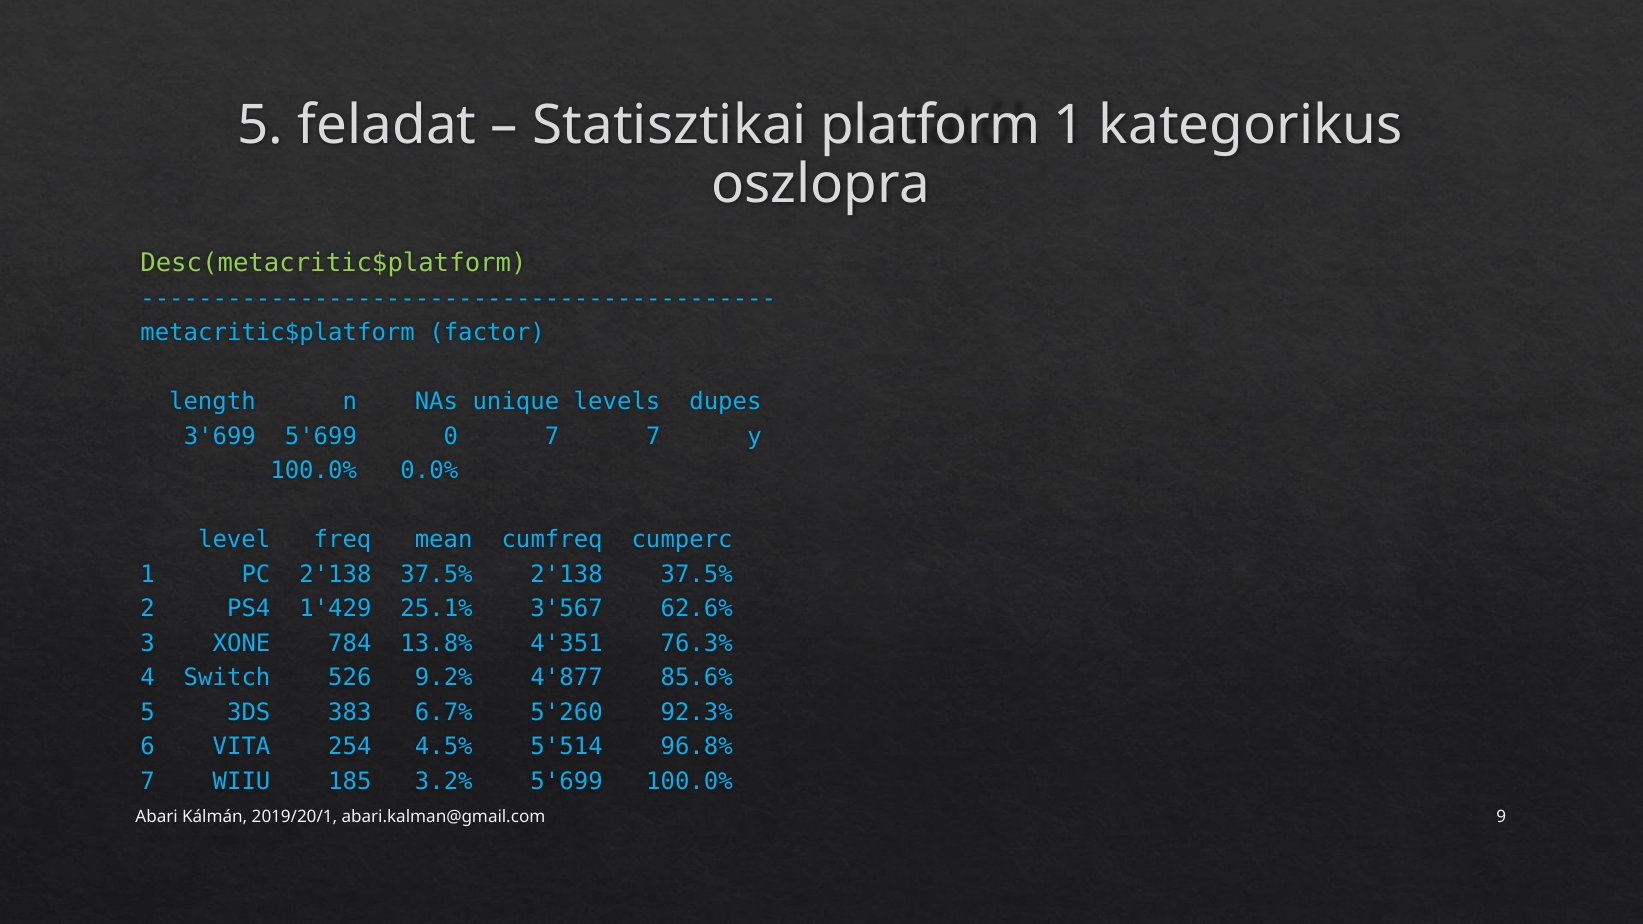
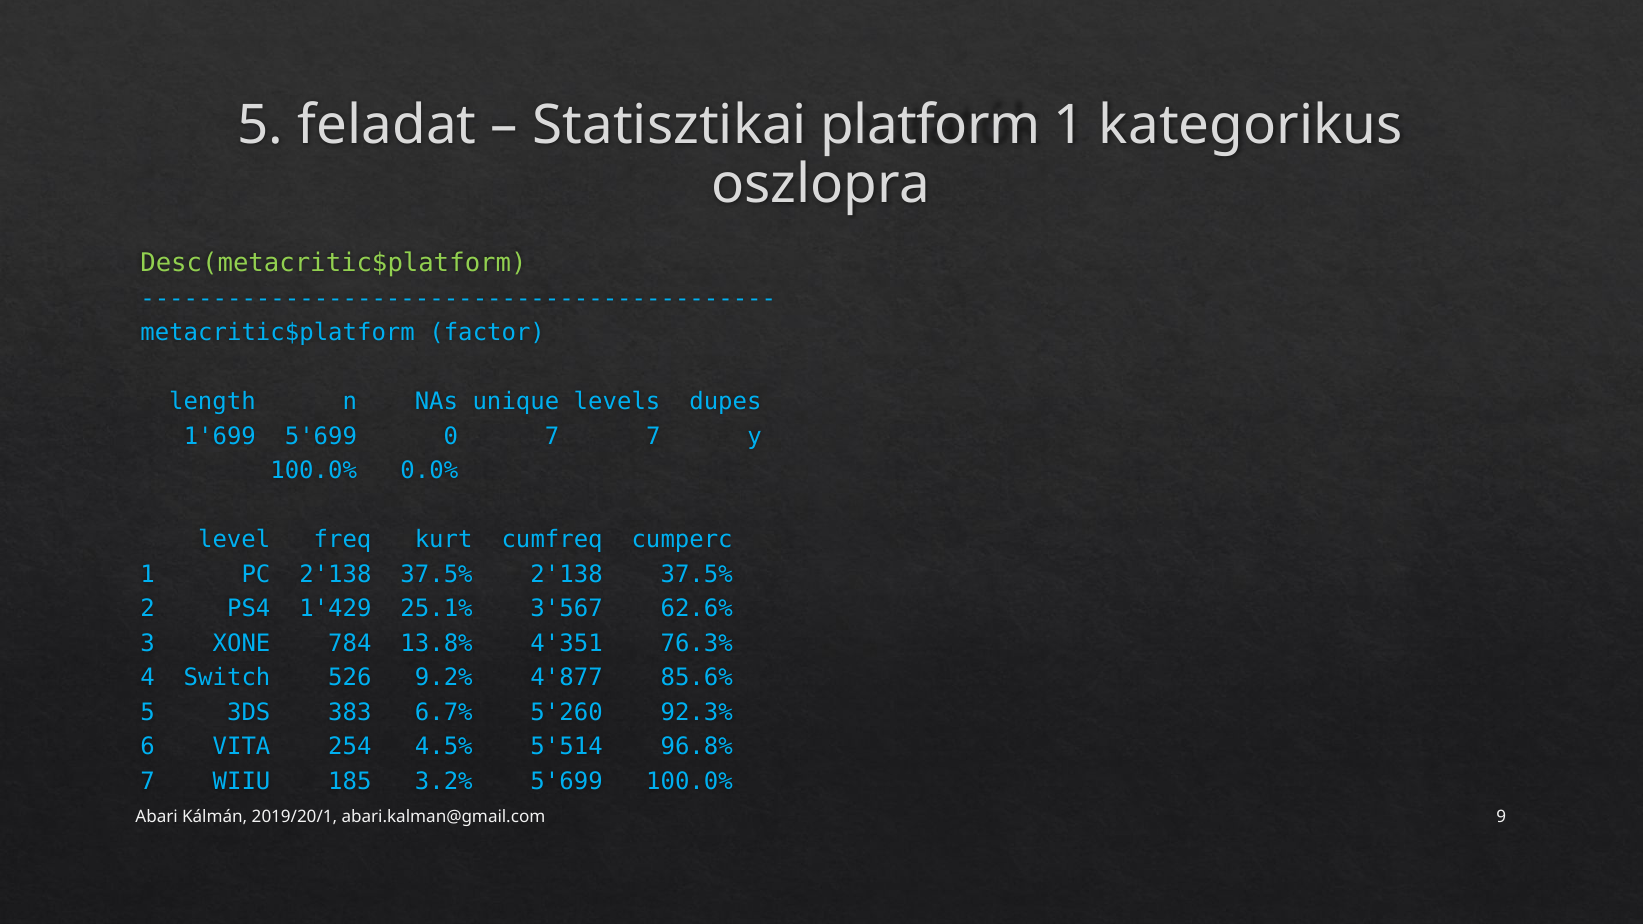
3'699: 3'699 -> 1'699
mean: mean -> kurt
